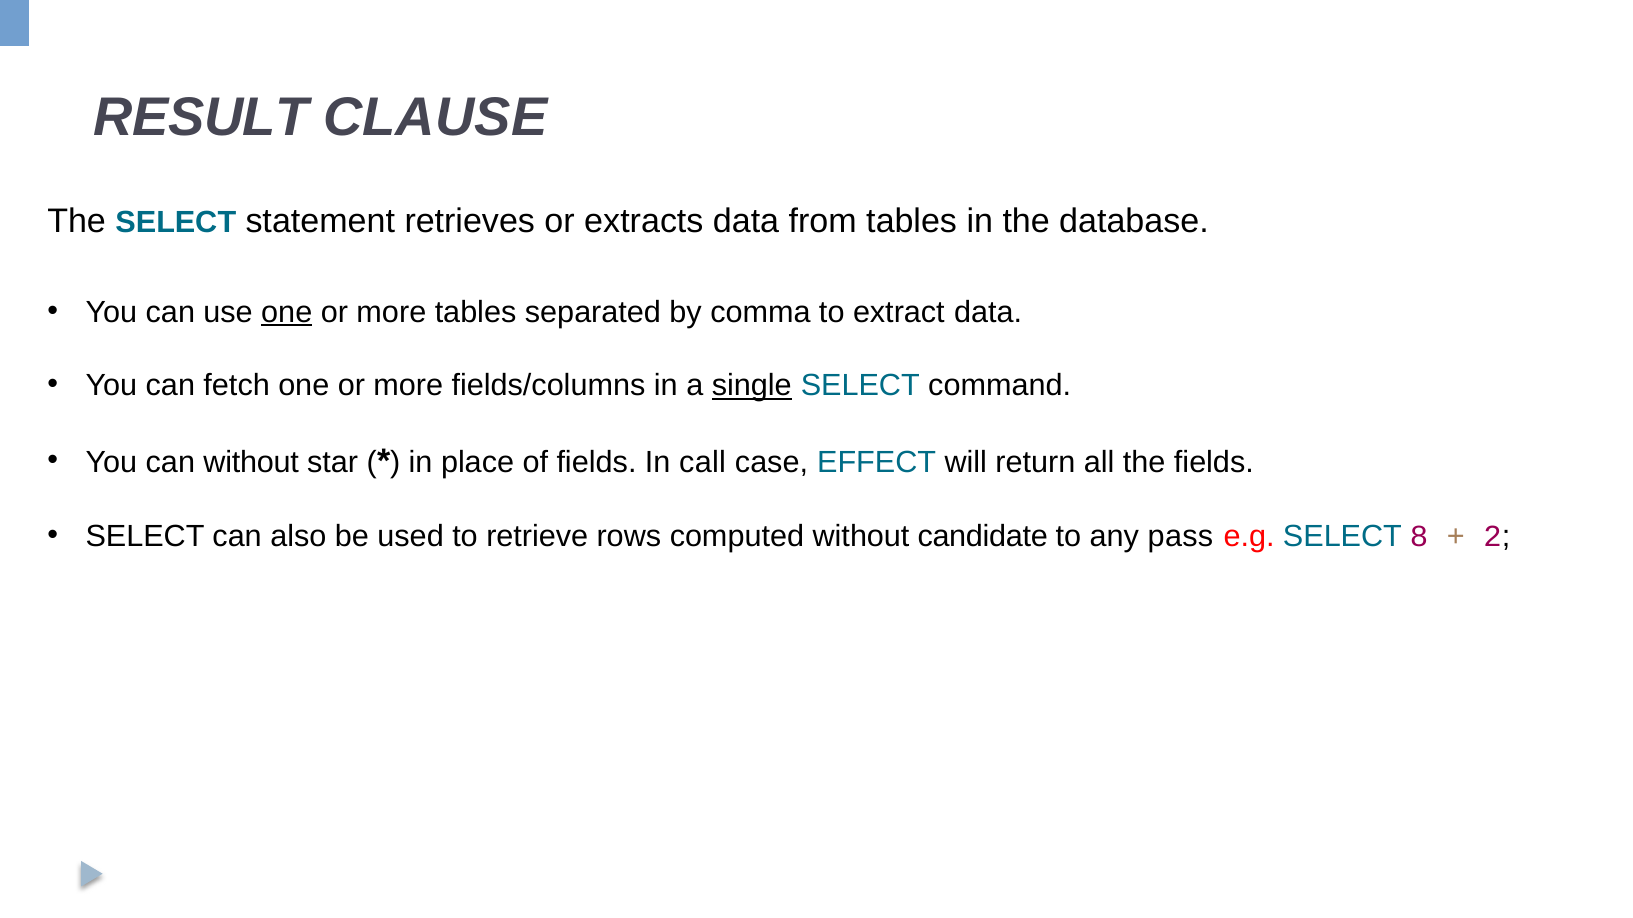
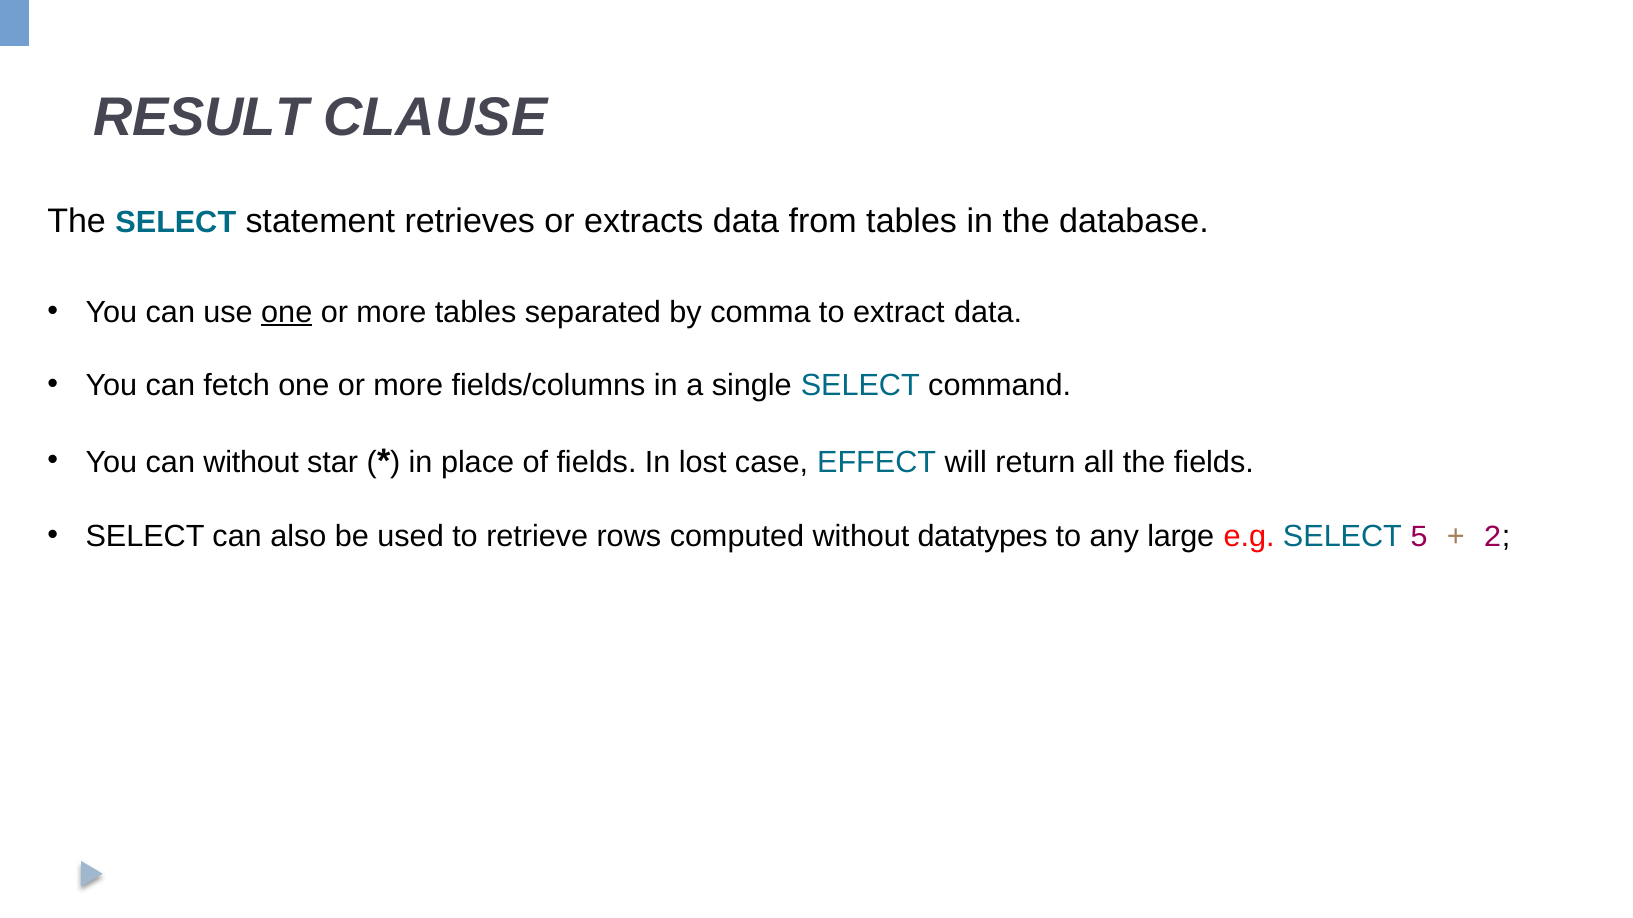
single underline: present -> none
call: call -> lost
candidate: candidate -> datatypes
pass: pass -> large
8: 8 -> 5
